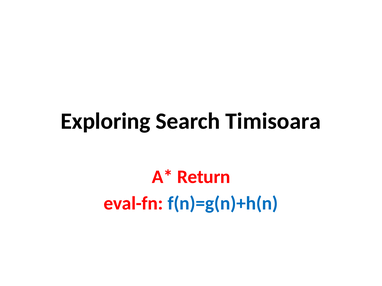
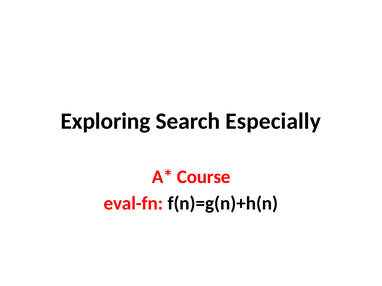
Timisoara: Timisoara -> Especially
Return: Return -> Course
f(n)=g(n)+h(n colour: blue -> black
